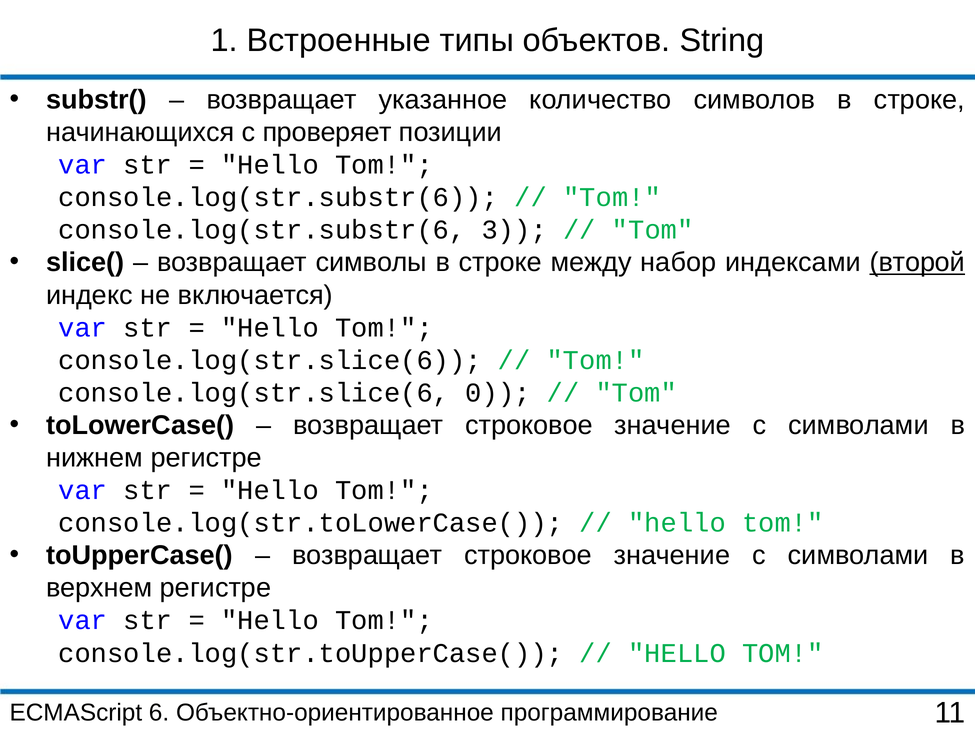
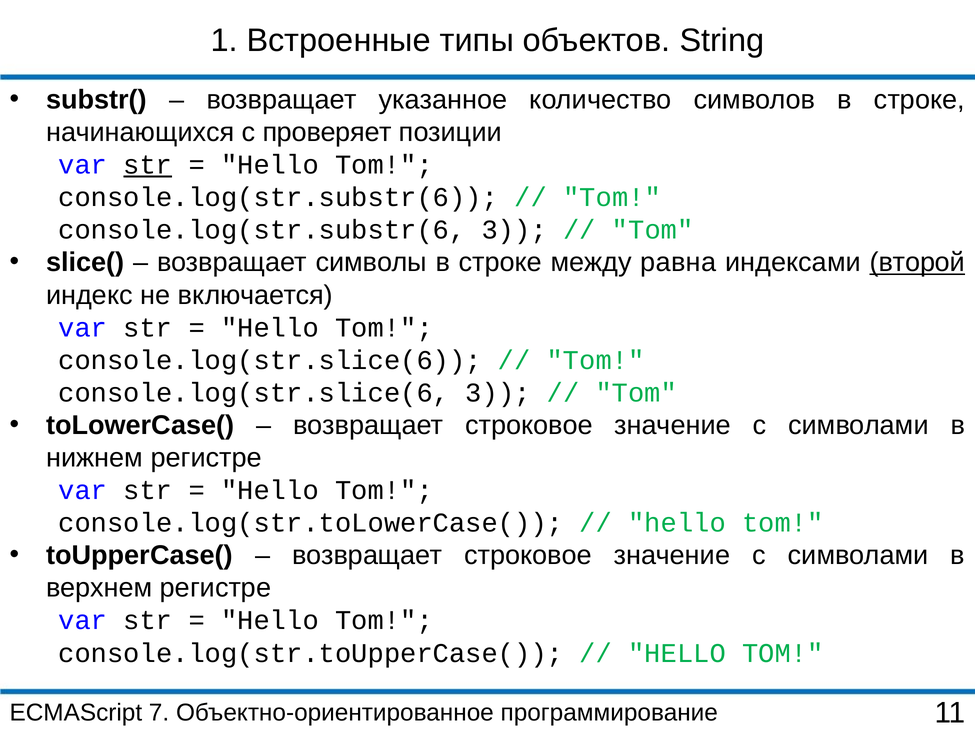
str at (148, 165) underline: none -> present
набор: набор -> равна
console.log(str.slice(6 0: 0 -> 3
6: 6 -> 7
